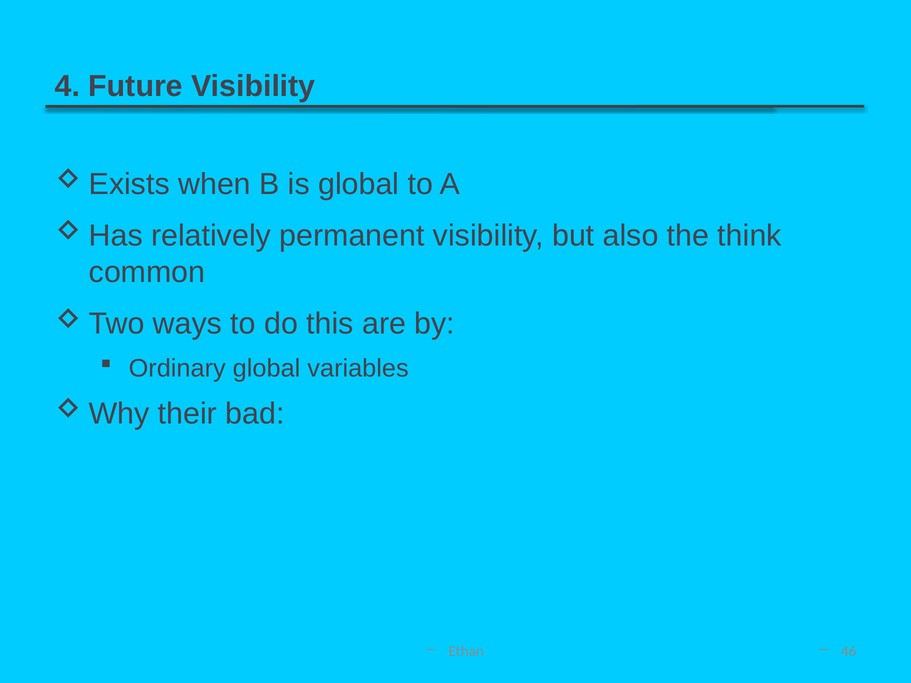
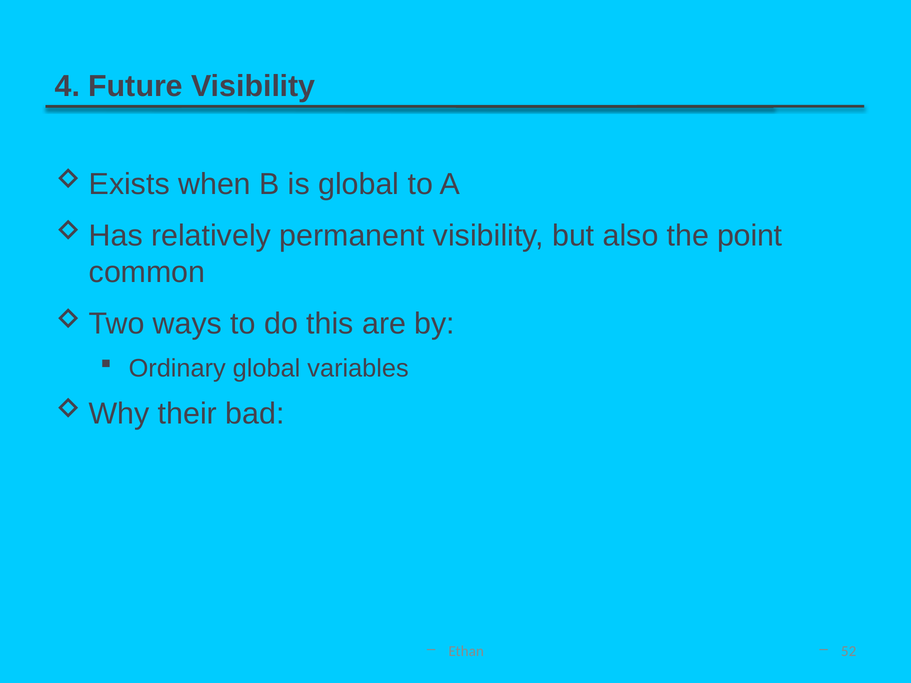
think: think -> point
46: 46 -> 52
